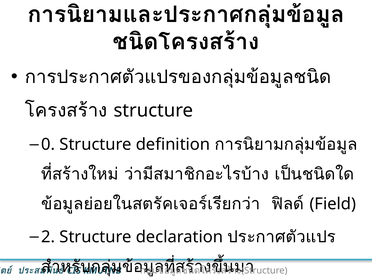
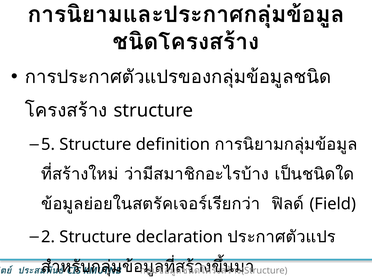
0: 0 -> 5
